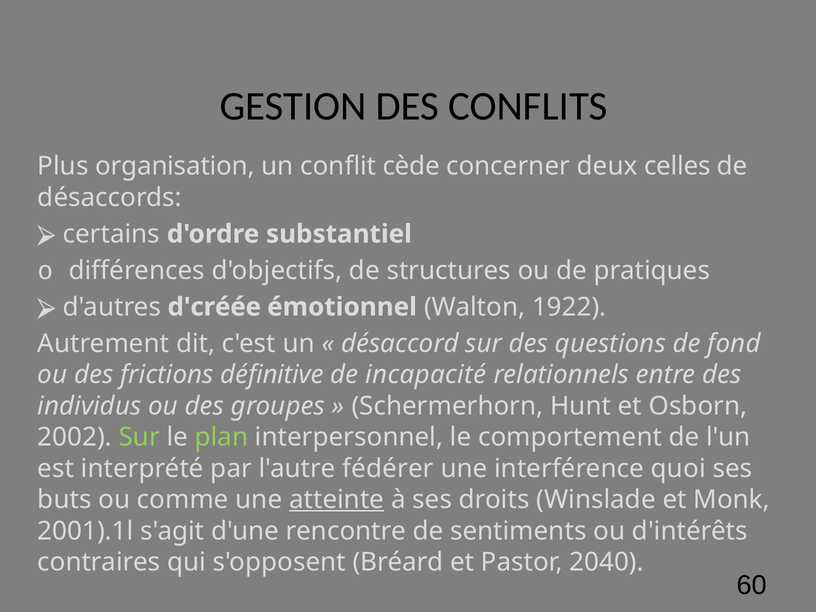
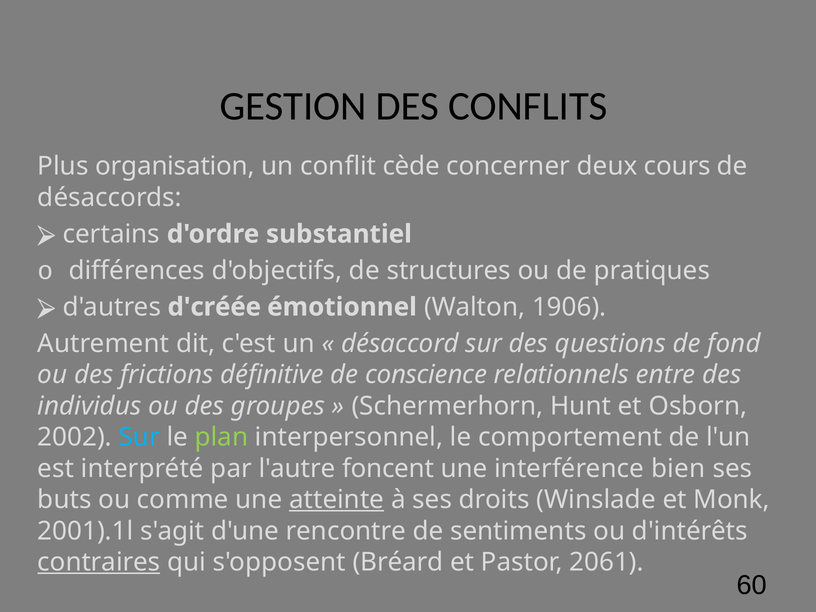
celles: celles -> cours
1922: 1922 -> 1906
incapacité: incapacité -> conscience
Sur at (139, 437) colour: light green -> light blue
fédérer: fédérer -> foncent
quoi: quoi -> bien
contraires underline: none -> present
2040: 2040 -> 2061
